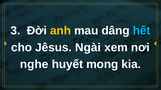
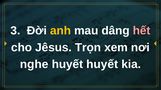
hết colour: light blue -> pink
Ngài: Ngài -> Trọn
huyết mong: mong -> huyết
